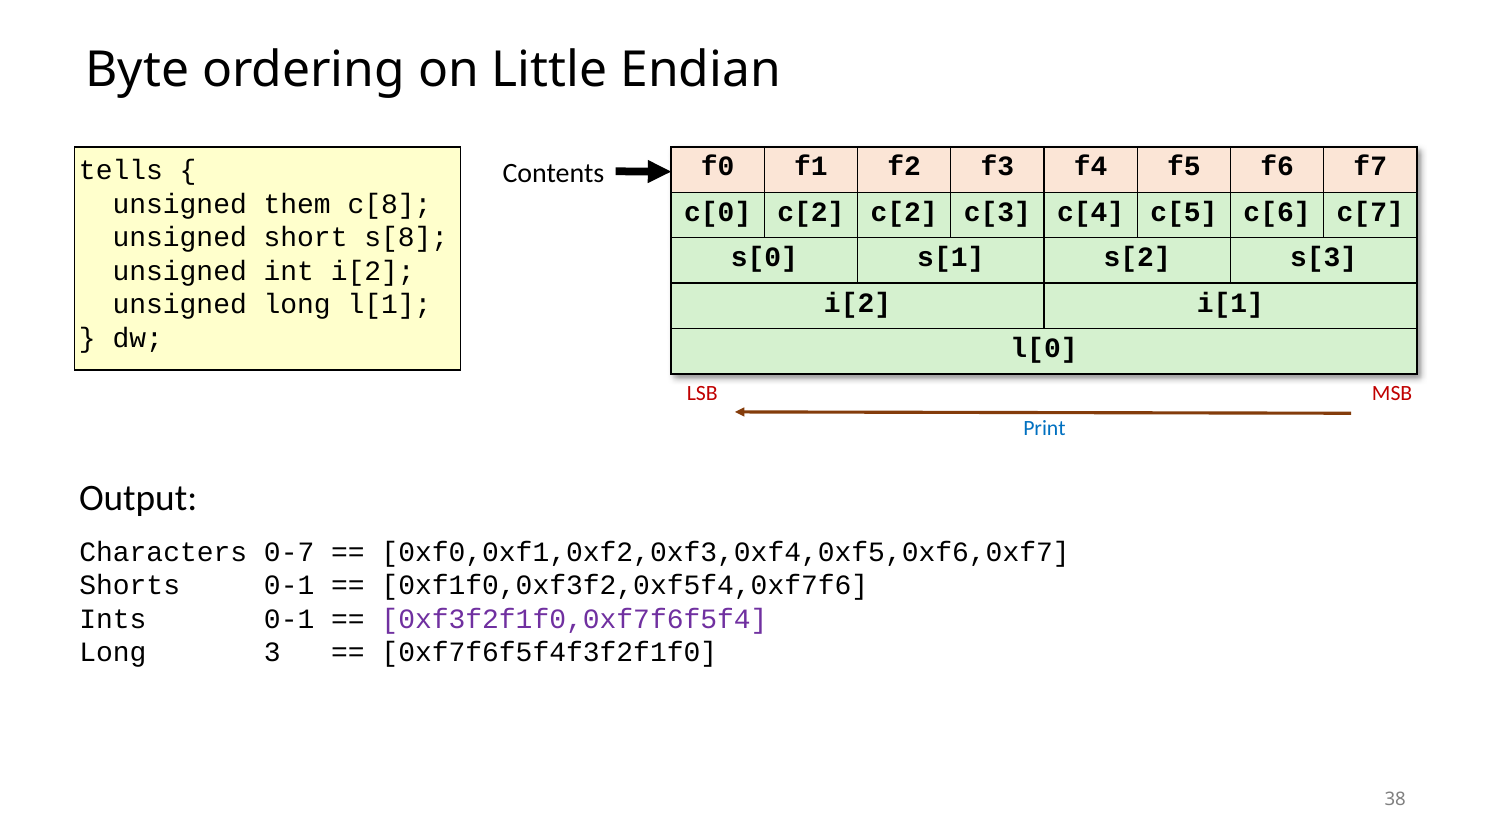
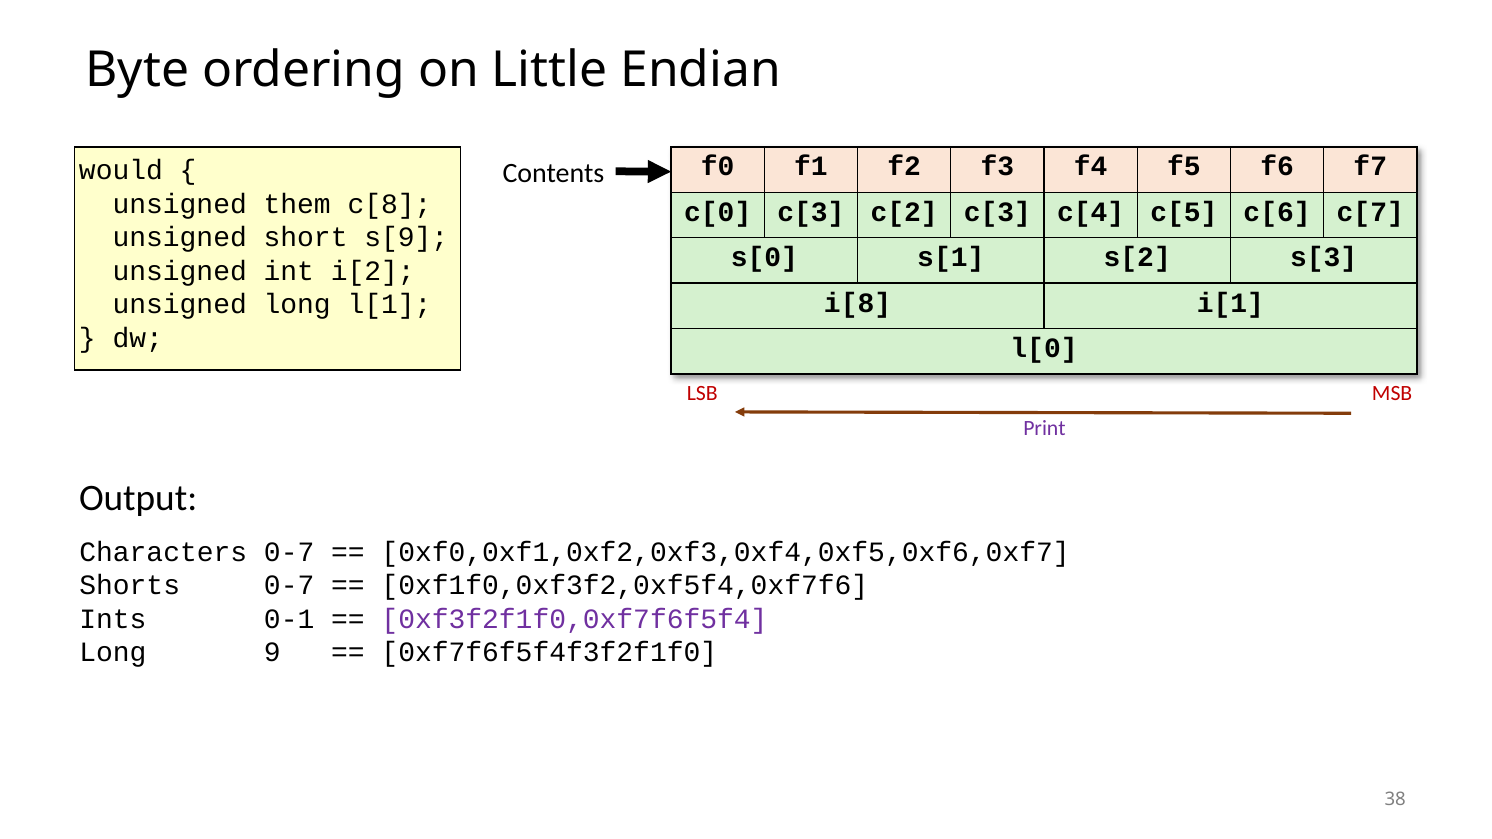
tells: tells -> would
c[0 c[2: c[2 -> c[3
s[8: s[8 -> s[9
i[2 at (858, 303): i[2 -> i[8
Print colour: blue -> purple
Shorts 0-1: 0-1 -> 0-7
3: 3 -> 9
